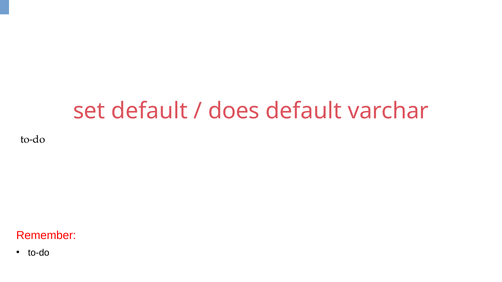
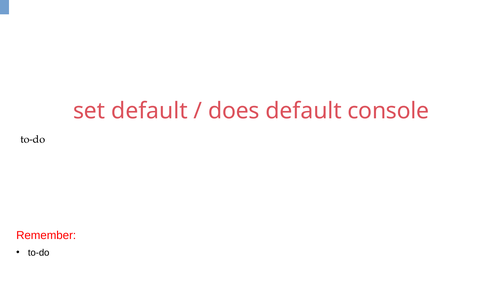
varchar: varchar -> console
